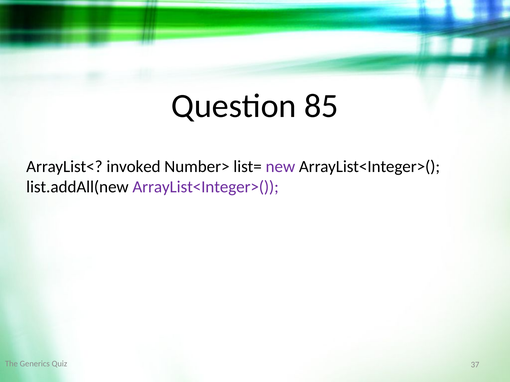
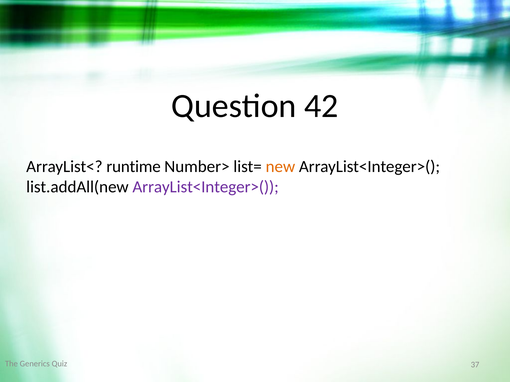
85: 85 -> 42
invoked: invoked -> runtime
new colour: purple -> orange
